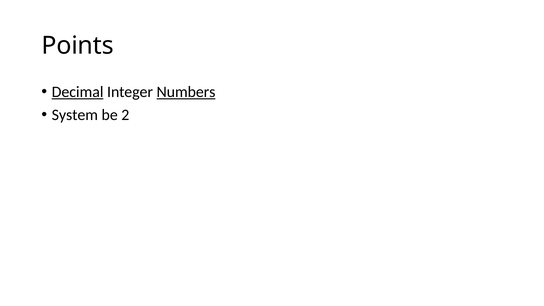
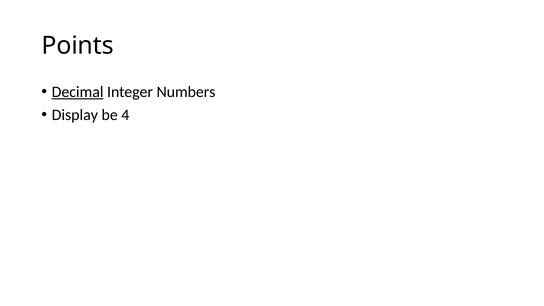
Numbers underline: present -> none
System: System -> Display
2: 2 -> 4
